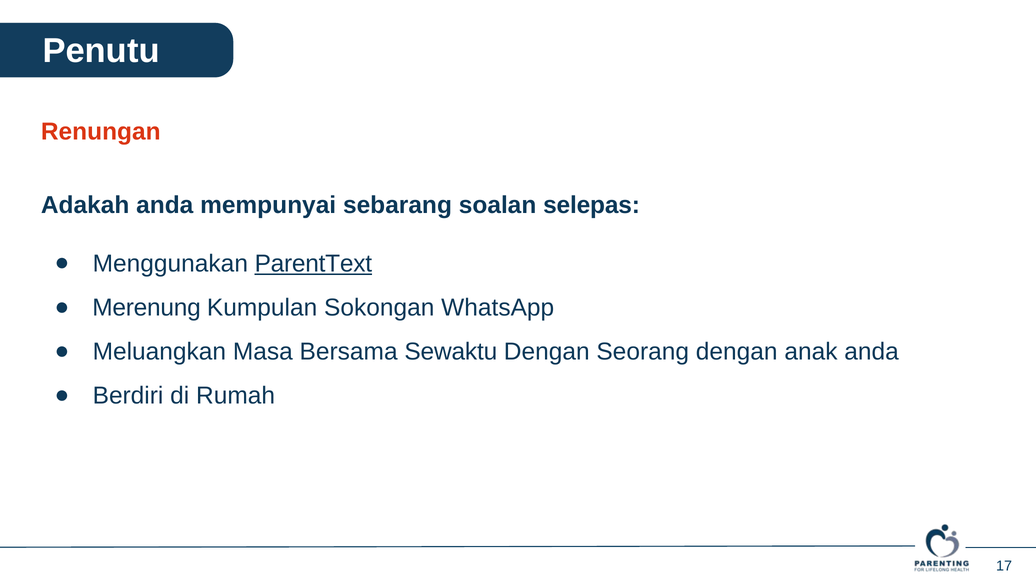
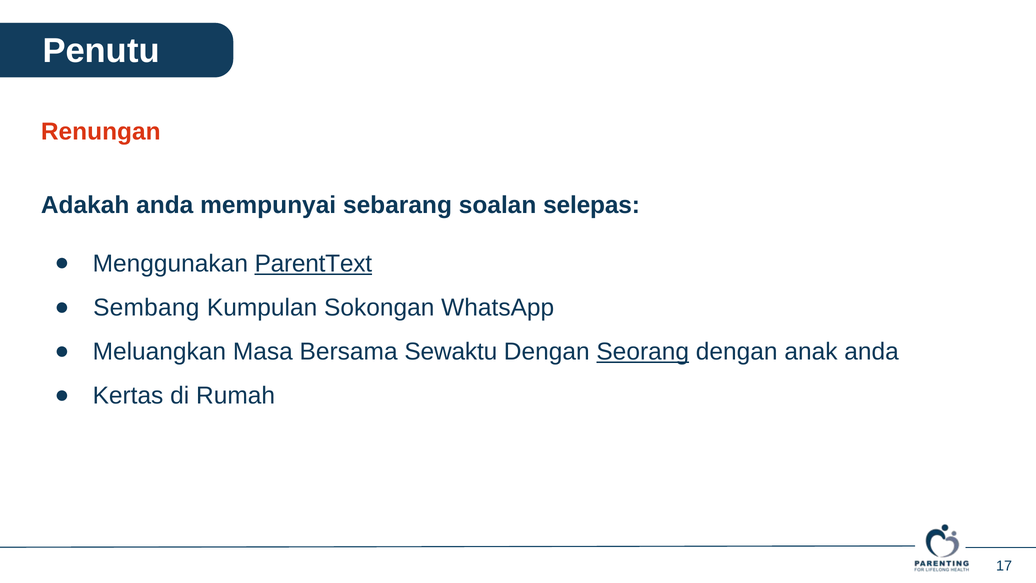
Merenung: Merenung -> Sembang
Seorang underline: none -> present
Berdiri: Berdiri -> Kertas
